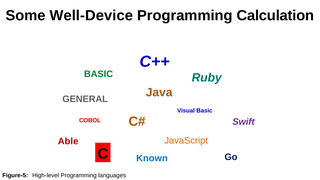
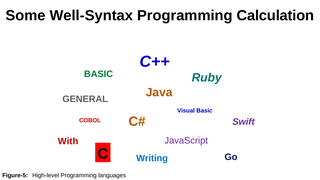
Well-Device: Well-Device -> Well-Syntax
JavaScript colour: orange -> purple
Able: Able -> With
Known: Known -> Writing
